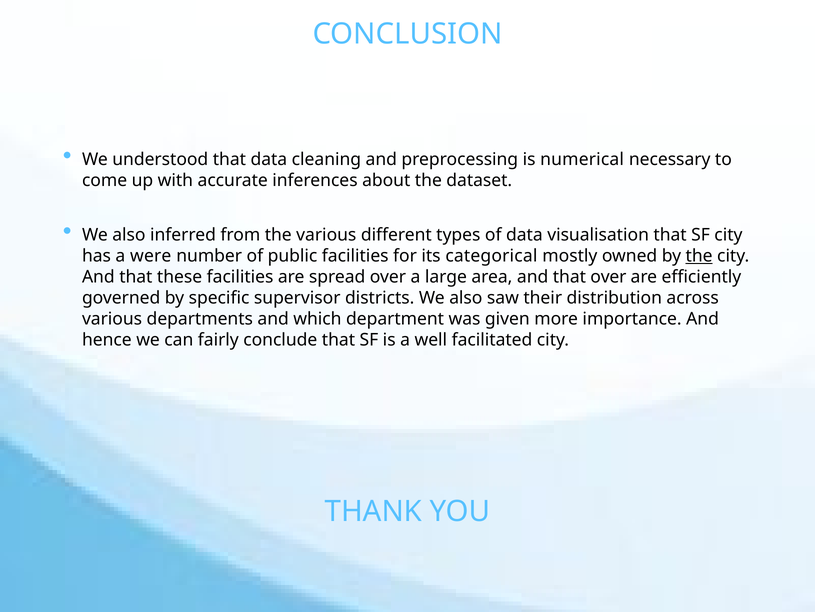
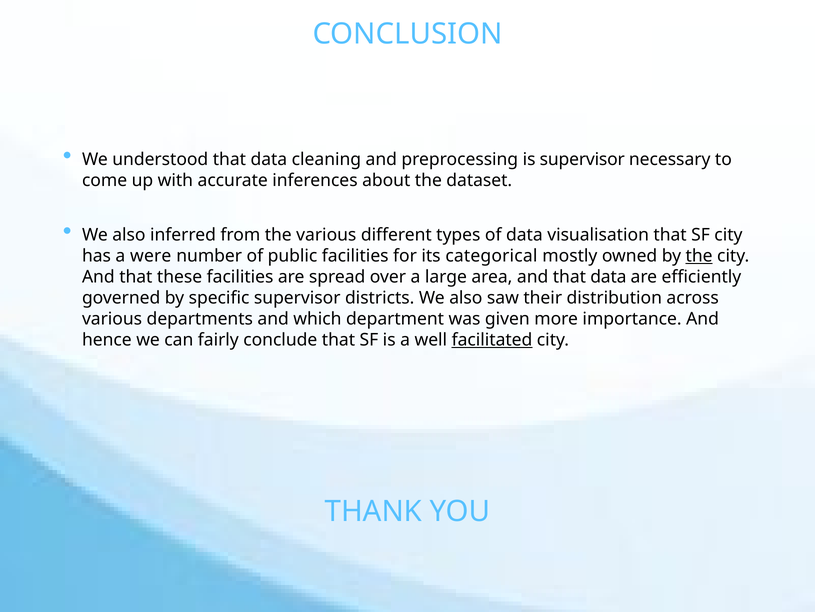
is numerical: numerical -> supervisor
and that over: over -> data
facilitated underline: none -> present
